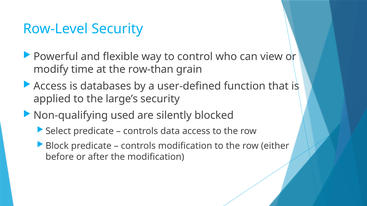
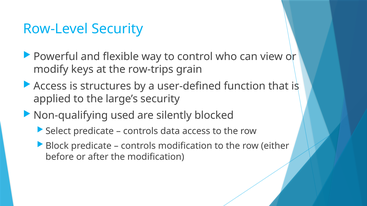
time: time -> keys
row-than: row-than -> row-trips
databases: databases -> structures
